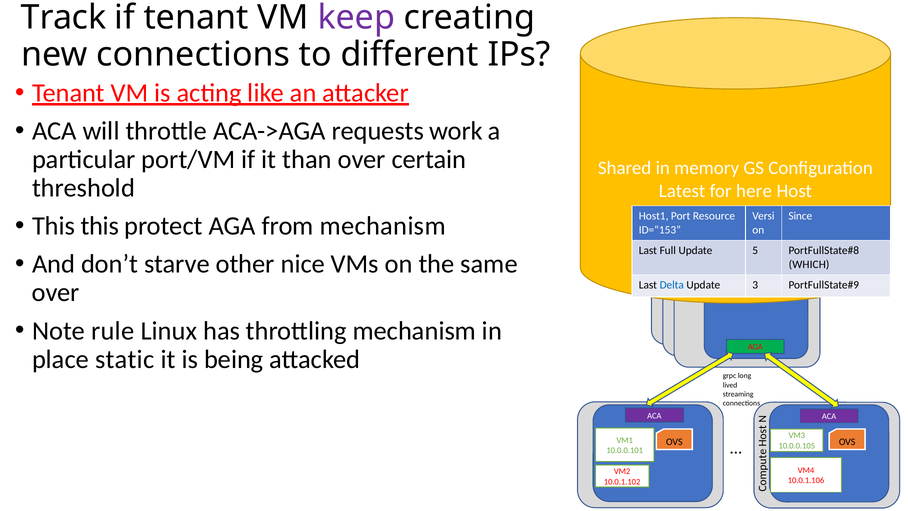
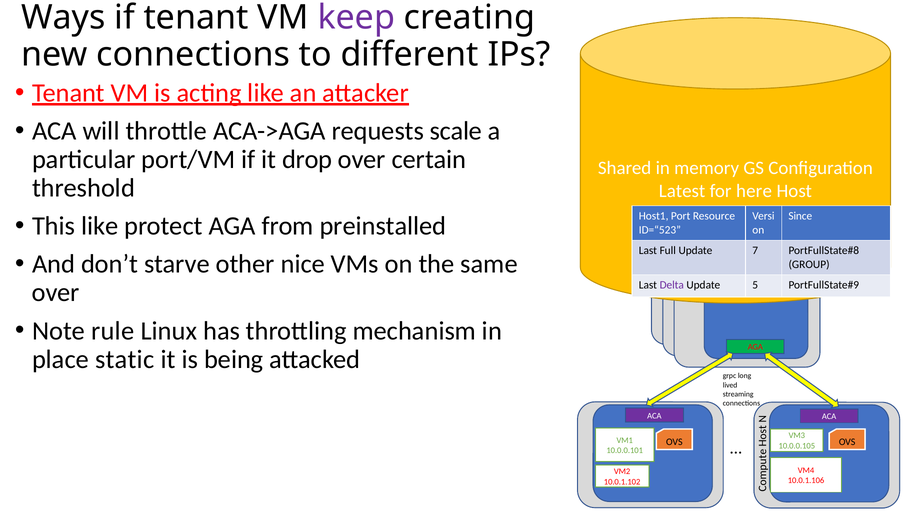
Track: Track -> Ways
work: work -> scale
than: than -> drop
This this: this -> like
from mechanism: mechanism -> preinstalled
ID=“153: ID=“153 -> ID=“523
5: 5 -> 7
WHICH at (809, 264): WHICH -> GROUP
Delta colour: blue -> purple
3: 3 -> 5
